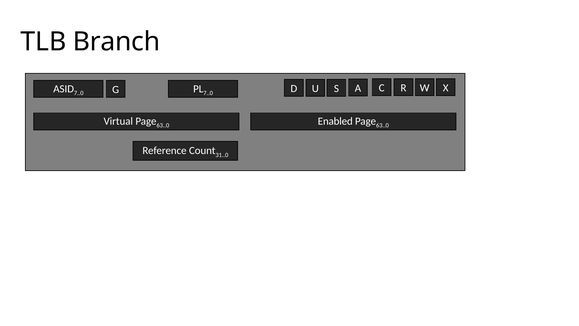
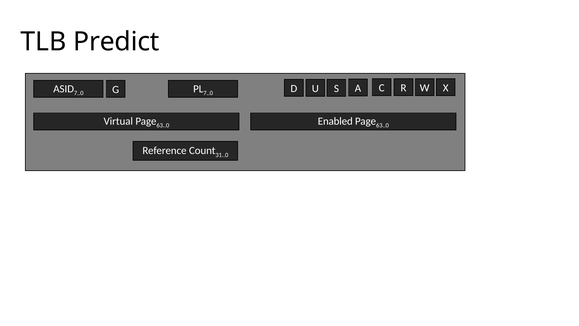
Branch: Branch -> Predict
